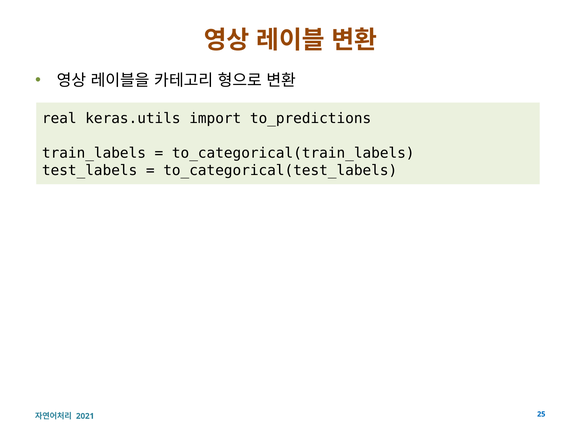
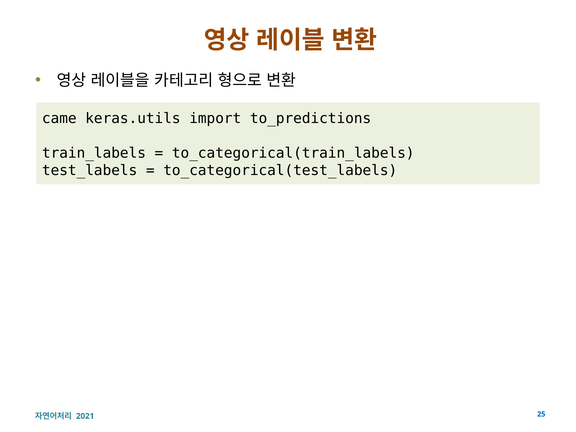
real: real -> came
